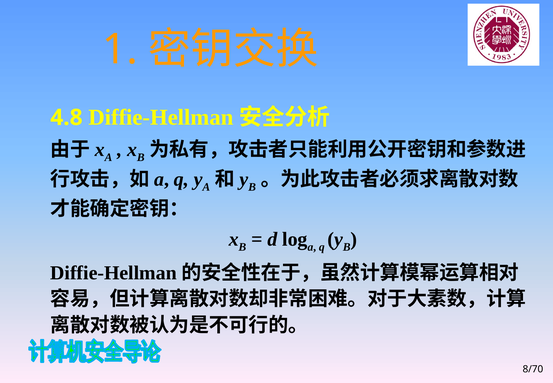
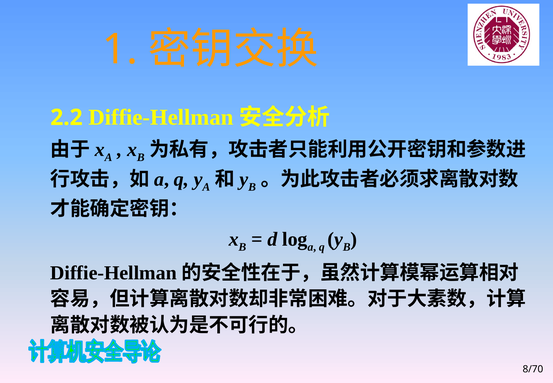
4.8: 4.8 -> 2.2
